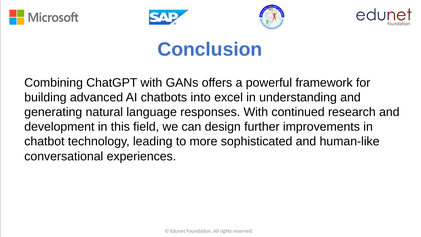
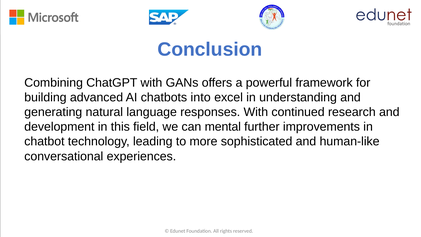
design: design -> mental
